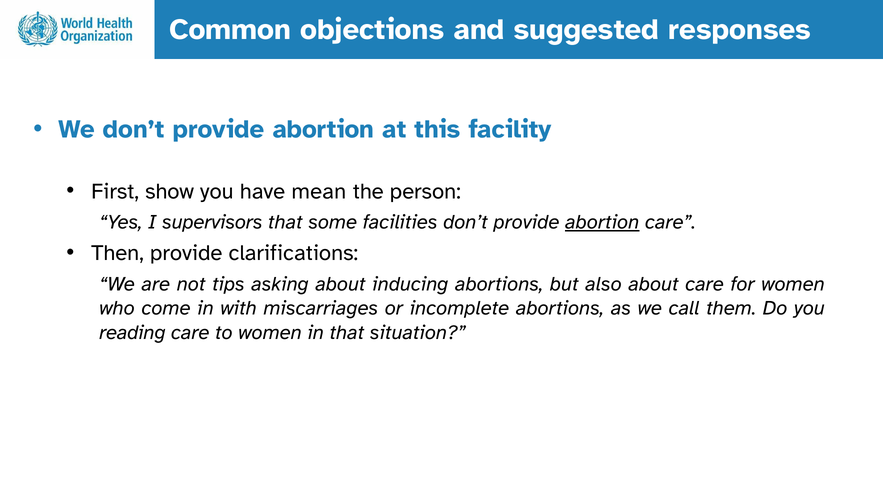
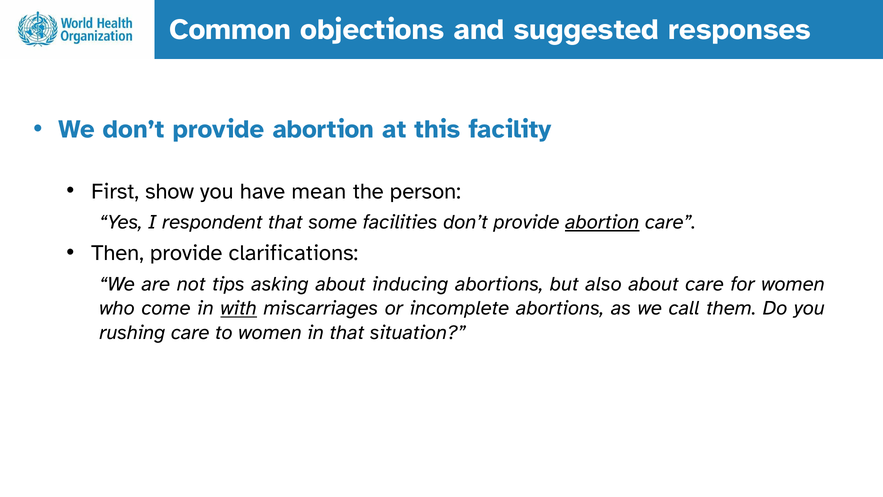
supervisors: supervisors -> respondent
with underline: none -> present
reading: reading -> rushing
